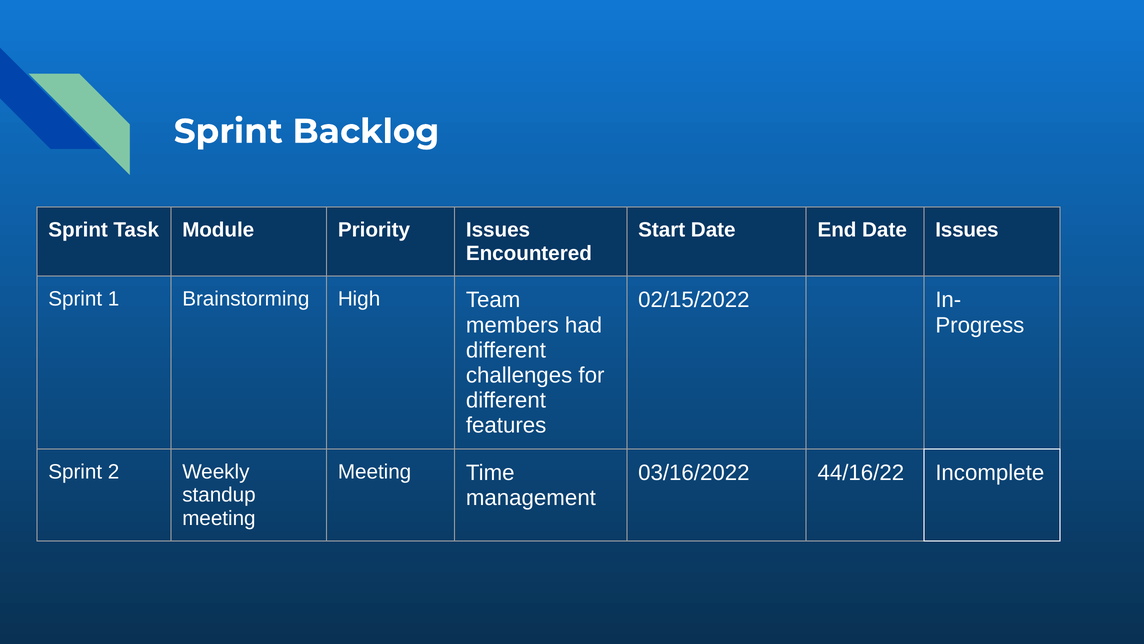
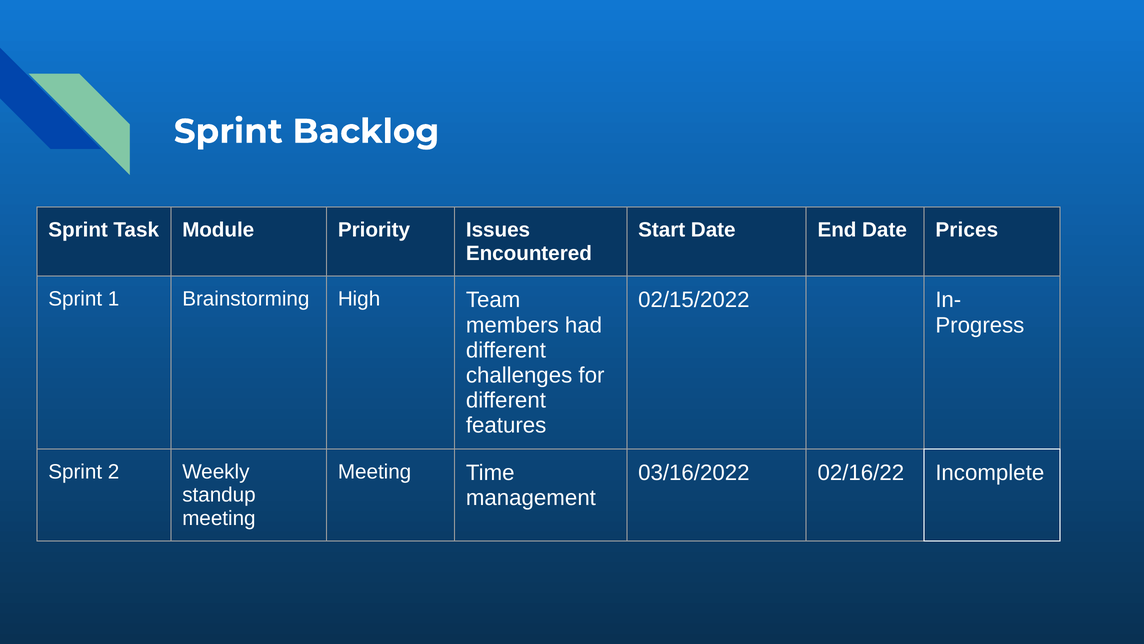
Date Issues: Issues -> Prices
44/16/22: 44/16/22 -> 02/16/22
